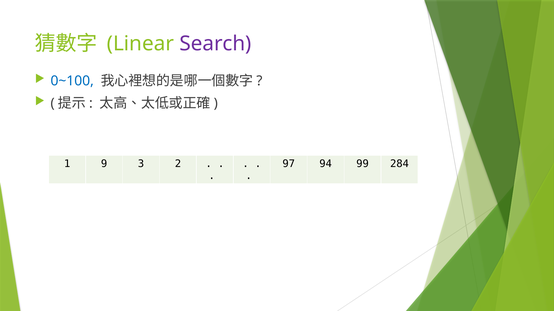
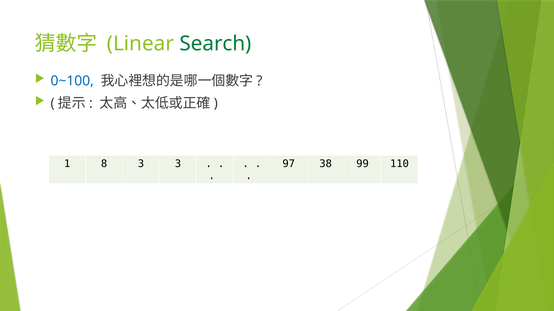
Search colour: purple -> green
9: 9 -> 8
3 2: 2 -> 3
94: 94 -> 38
284: 284 -> 110
